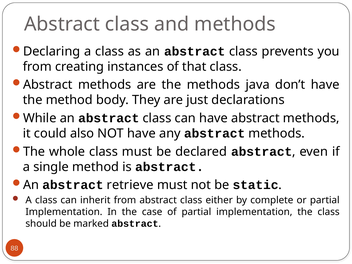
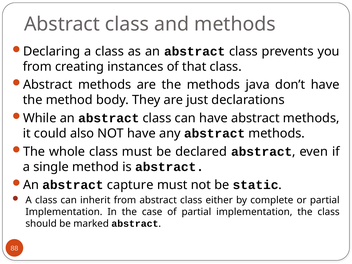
retrieve: retrieve -> capture
